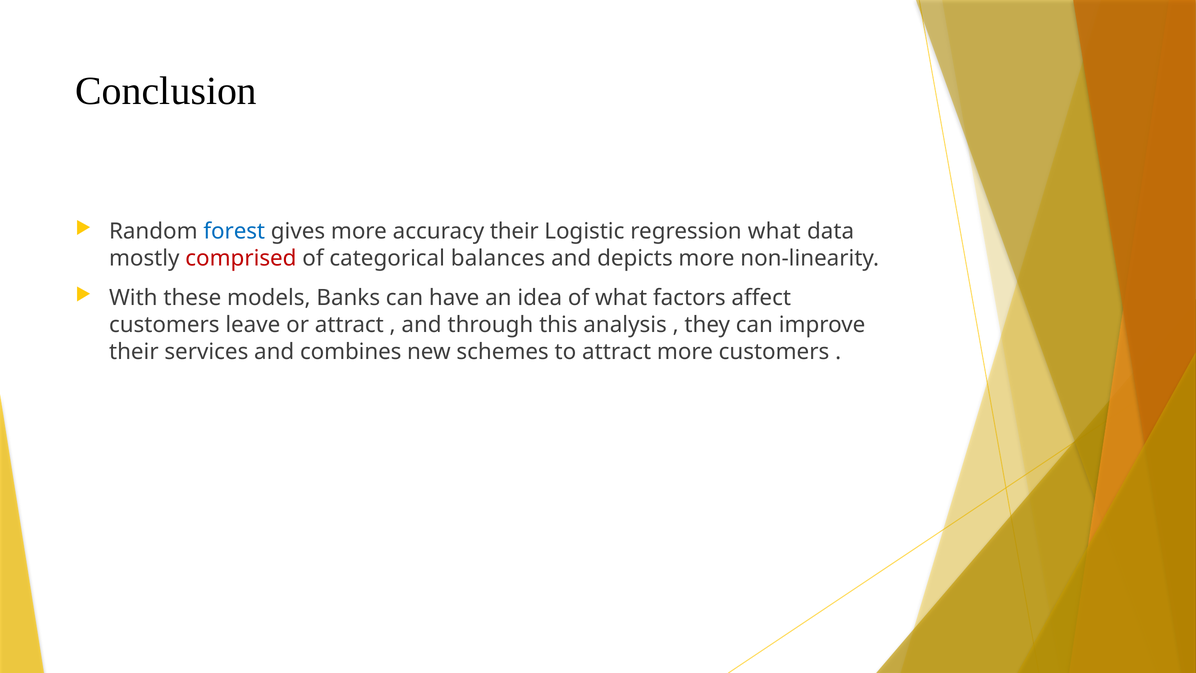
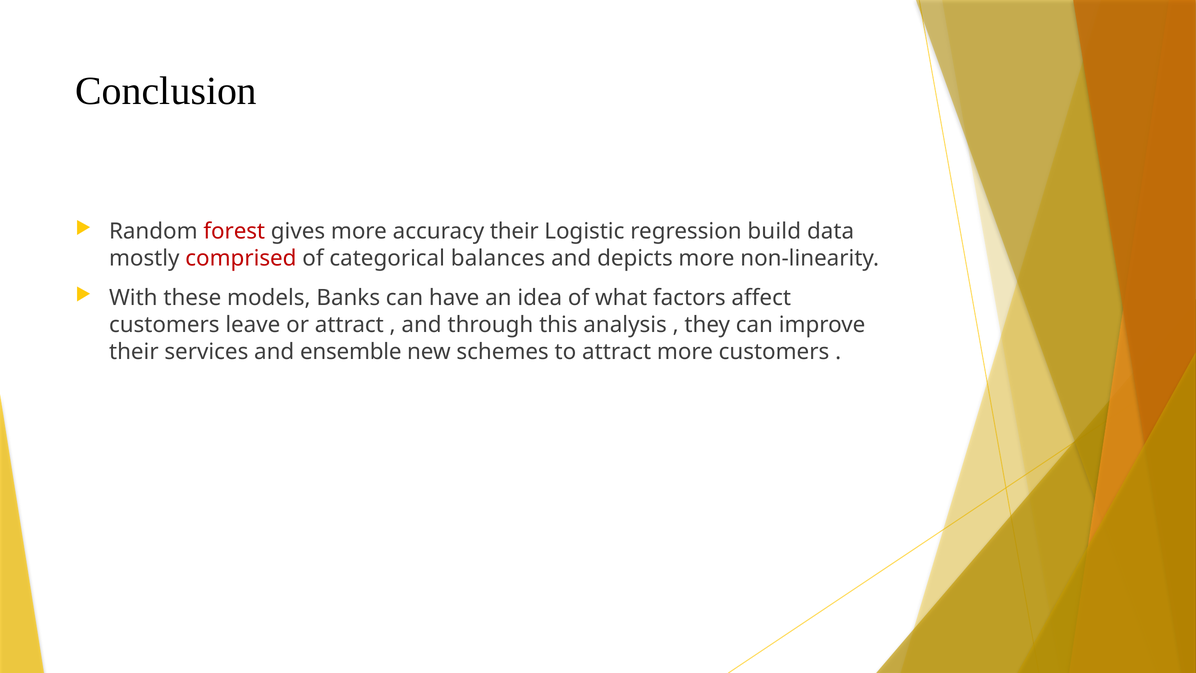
forest colour: blue -> red
regression what: what -> build
combines: combines -> ensemble
